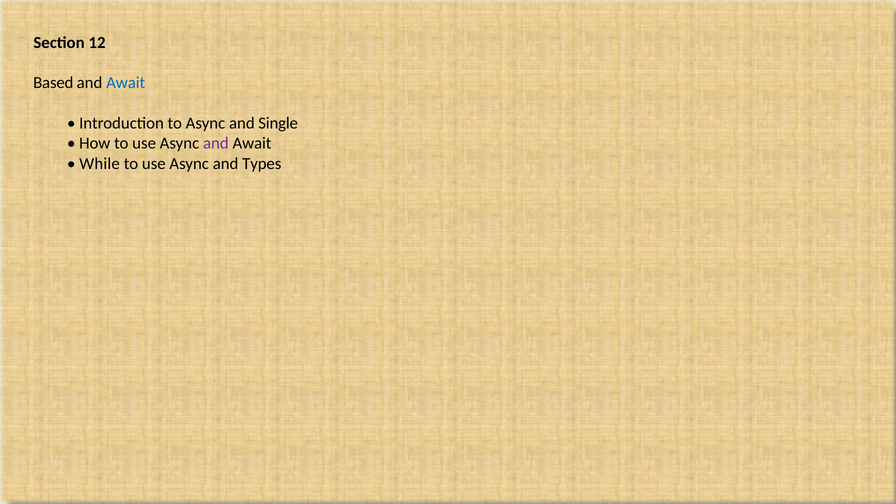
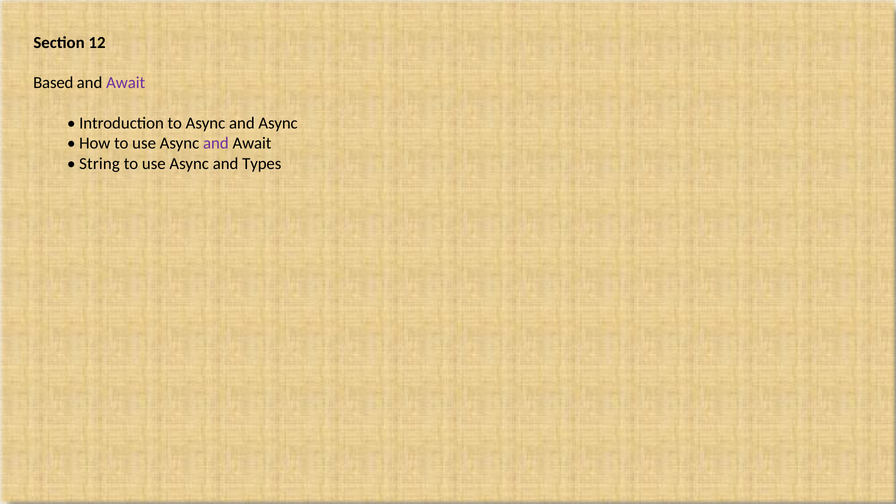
Await at (126, 83) colour: blue -> purple
and Single: Single -> Async
While: While -> String
